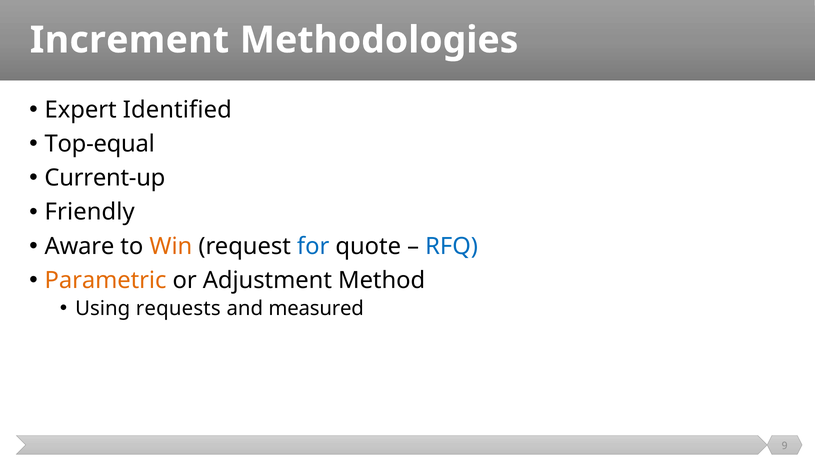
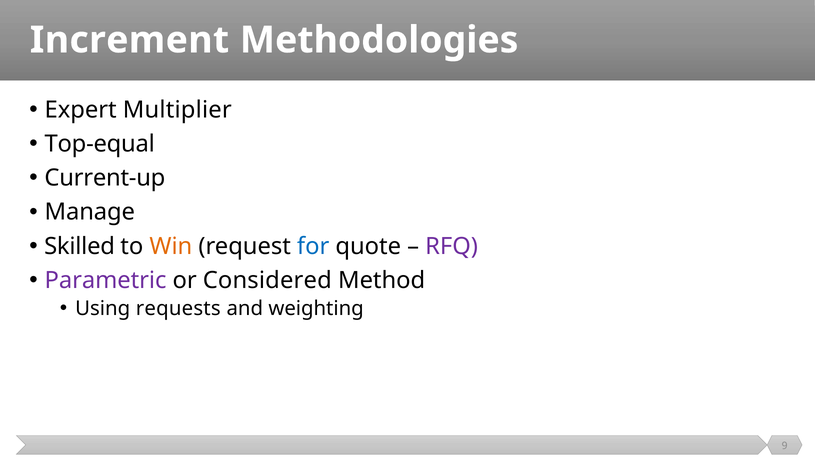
Identified: Identified -> Multiplier
Friendly: Friendly -> Manage
Aware: Aware -> Skilled
RFQ colour: blue -> purple
Parametric colour: orange -> purple
Adjustment: Adjustment -> Considered
measured: measured -> weighting
